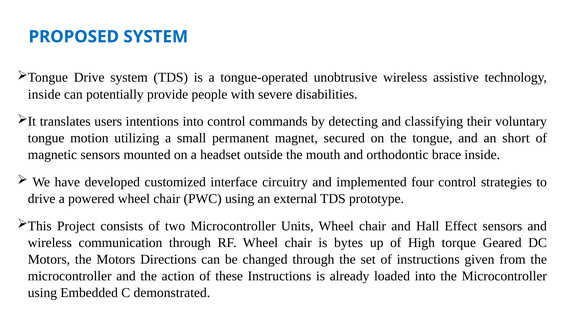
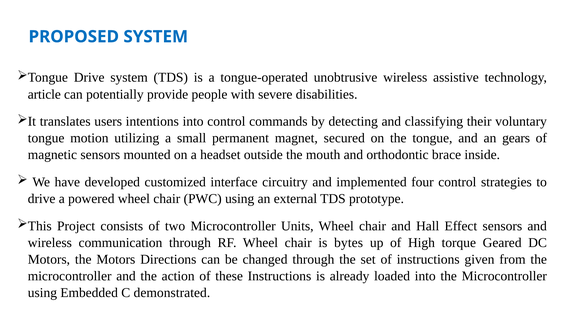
inside at (44, 94): inside -> article
short: short -> gears
